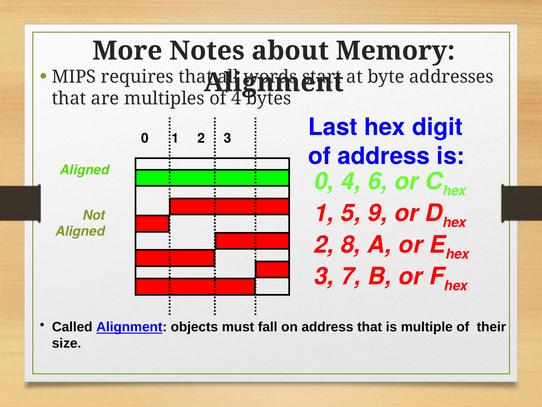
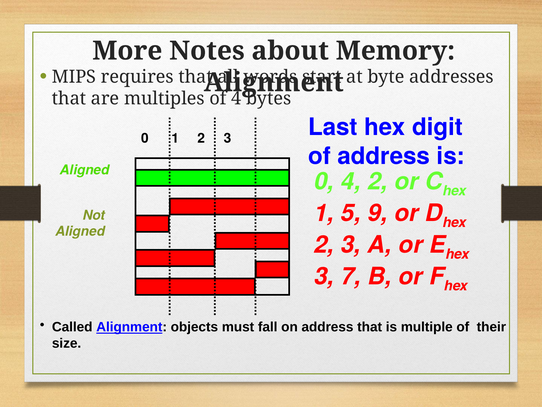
4 6: 6 -> 2
8 at (351, 245): 8 -> 3
